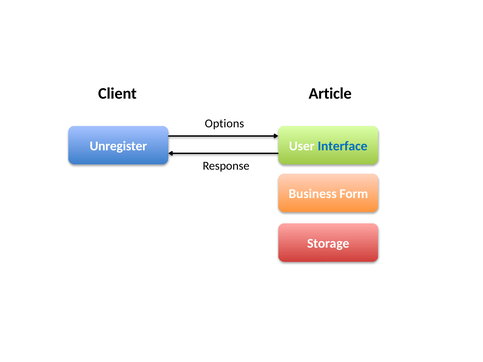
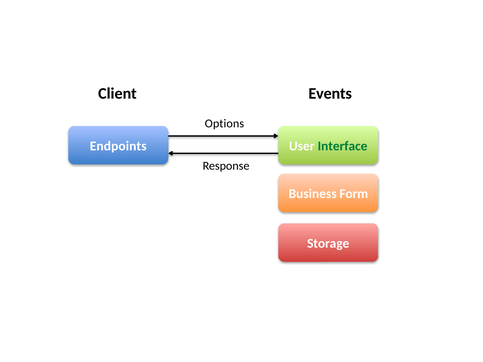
Article: Article -> Events
Unregister: Unregister -> Endpoints
Interface colour: blue -> green
